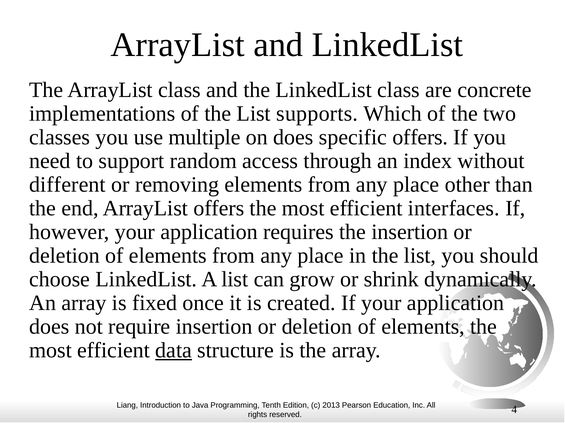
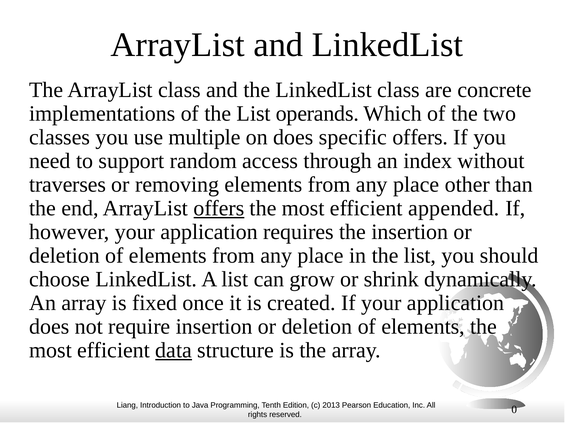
supports: supports -> operands
different: different -> traverses
offers at (219, 209) underline: none -> present
interfaces: interfaces -> appended
4: 4 -> 0
